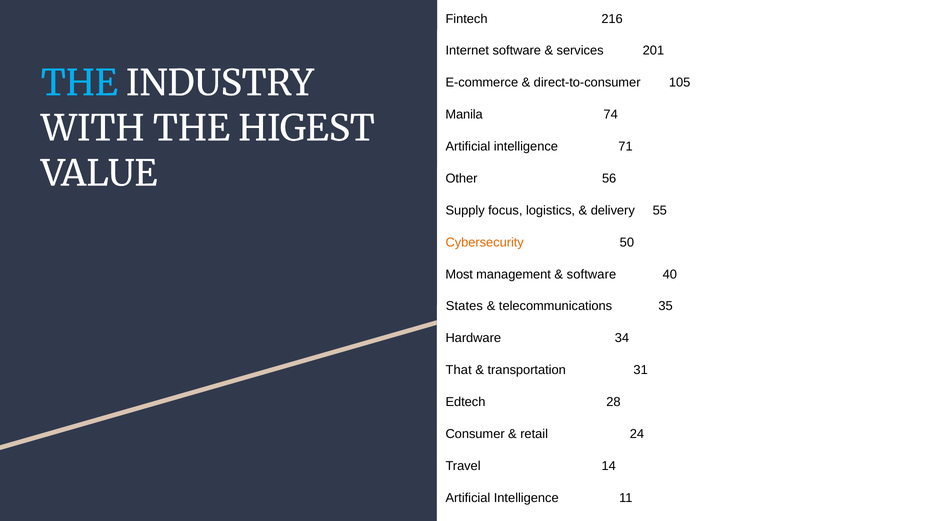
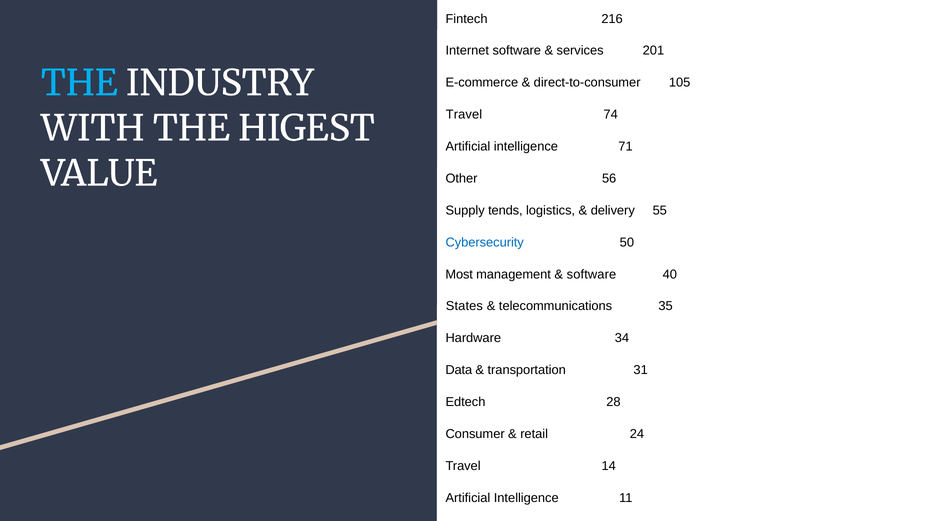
Manila at (464, 115): Manila -> Travel
focus: focus -> tends
Cybersecurity colour: orange -> blue
That: That -> Data
